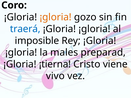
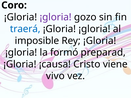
¡gloria at (56, 17) colour: orange -> purple
males: males -> formó
¡tierna: ¡tierna -> ¡causa
